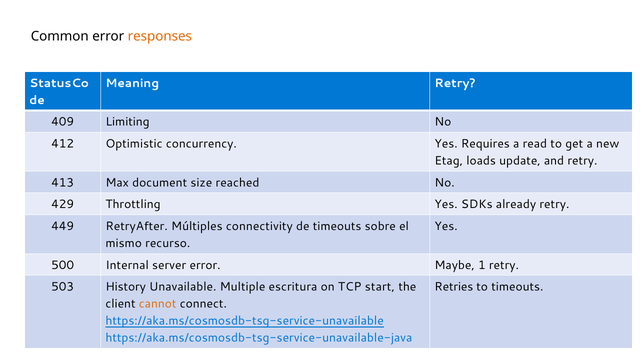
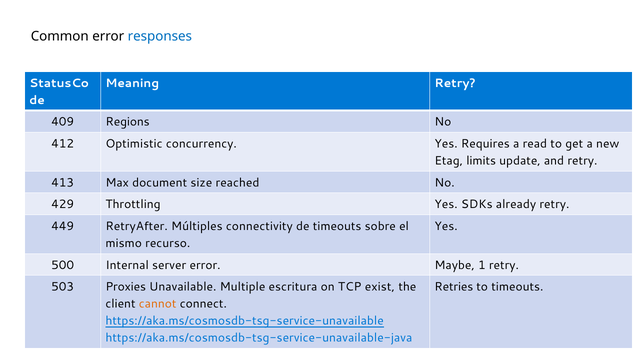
responses colour: orange -> blue
Limiting: Limiting -> Regions
loads: loads -> limits
History: History -> Proxies
start: start -> exist
